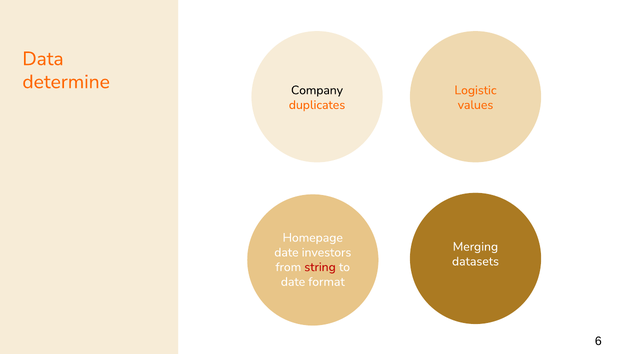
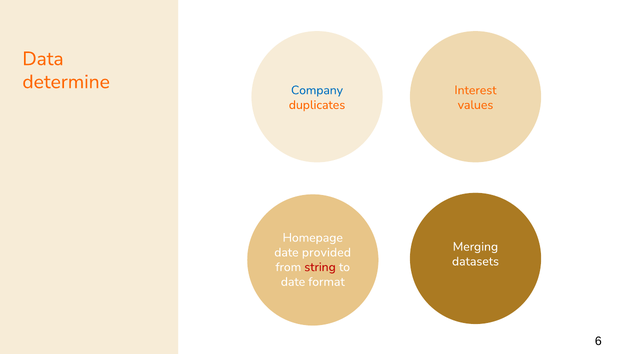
Company colour: black -> blue
Logistic: Logistic -> Interest
investors: investors -> provided
